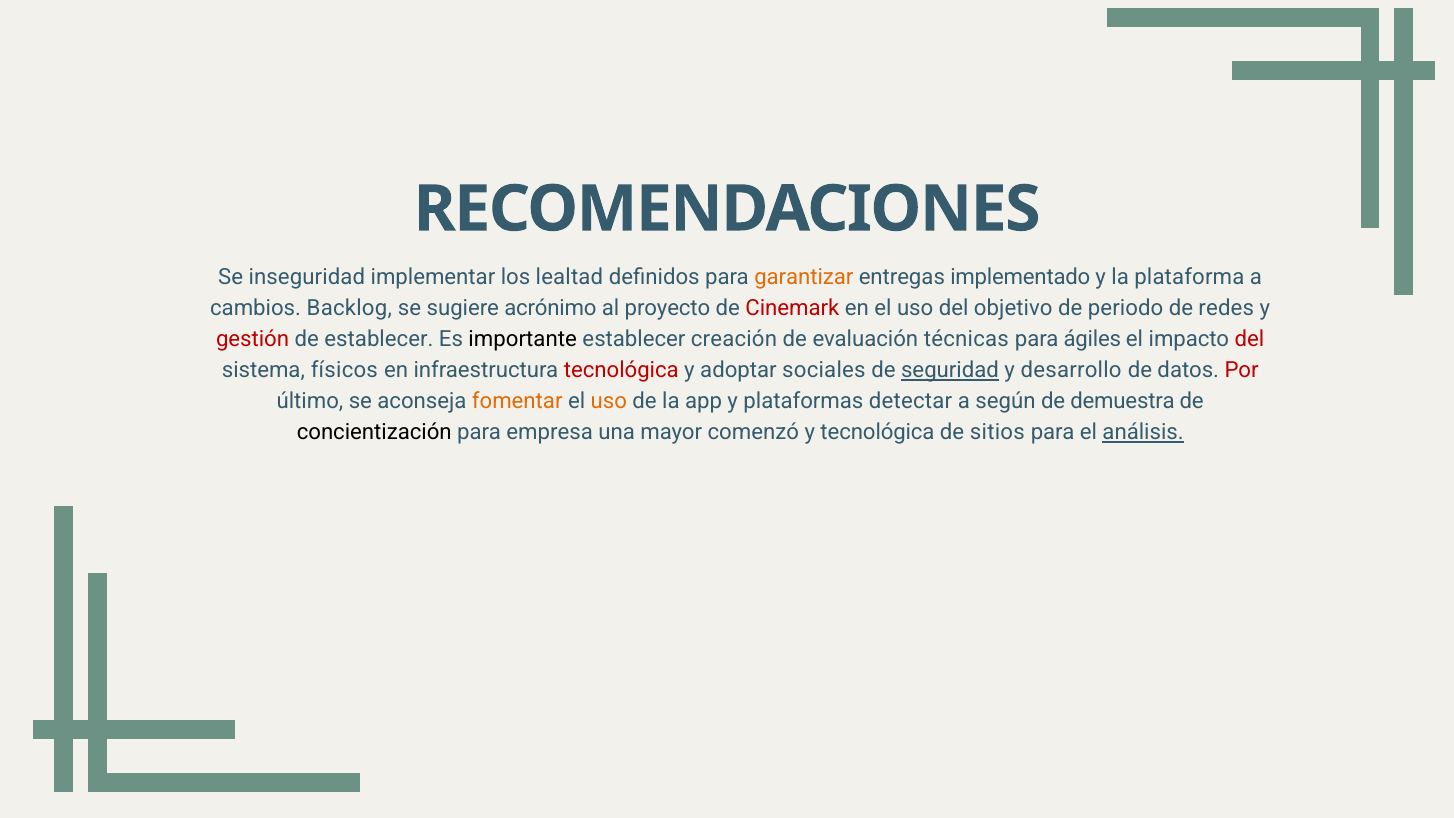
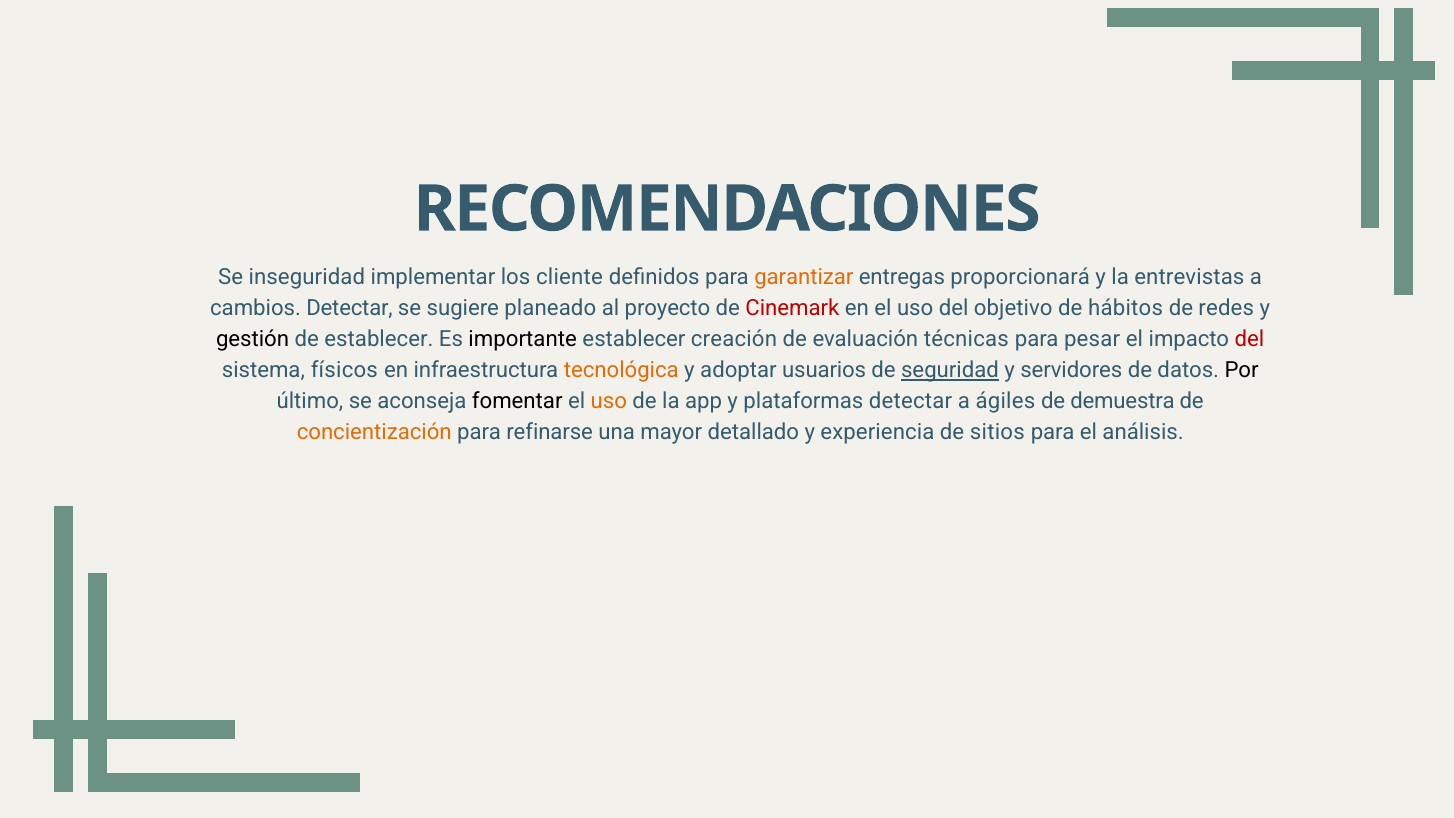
lealtad: lealtad -> cliente
implementado: implementado -> proporcionará
plataforma: plataforma -> entrevistas
cambios Backlog: Backlog -> Detectar
acrónimo: acrónimo -> planeado
periodo: periodo -> hábitos
gestión colour: red -> black
ágiles: ágiles -> pesar
tecnológica at (621, 370) colour: red -> orange
sociales: sociales -> usuarios
desarrollo: desarrollo -> servidores
Por colour: red -> black
fomentar colour: orange -> black
según: según -> ágiles
concientización colour: black -> orange
empresa: empresa -> refinarse
comenzó: comenzó -> detallado
y tecnológica: tecnológica -> experiencia
análisis underline: present -> none
